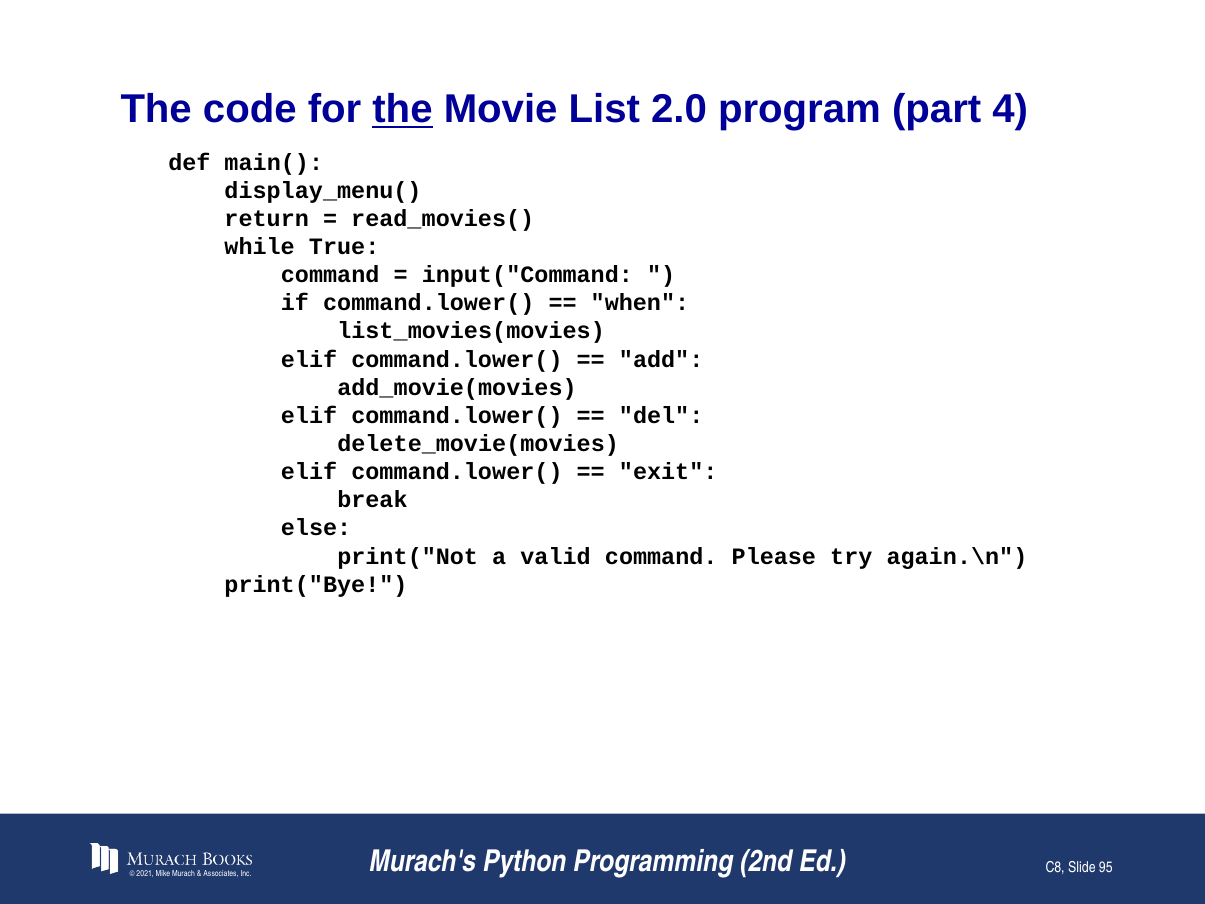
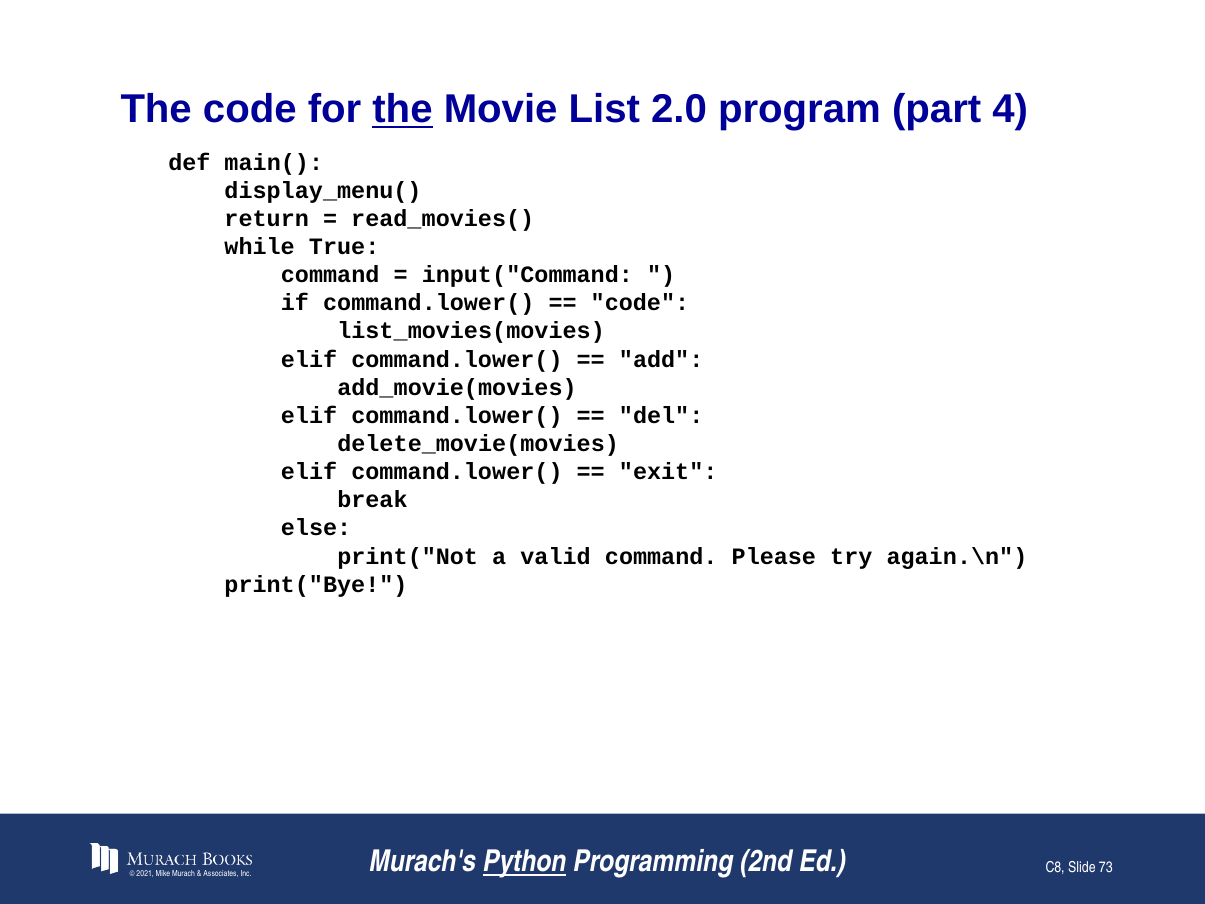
when at (640, 303): when -> code
Python underline: none -> present
95: 95 -> 73
